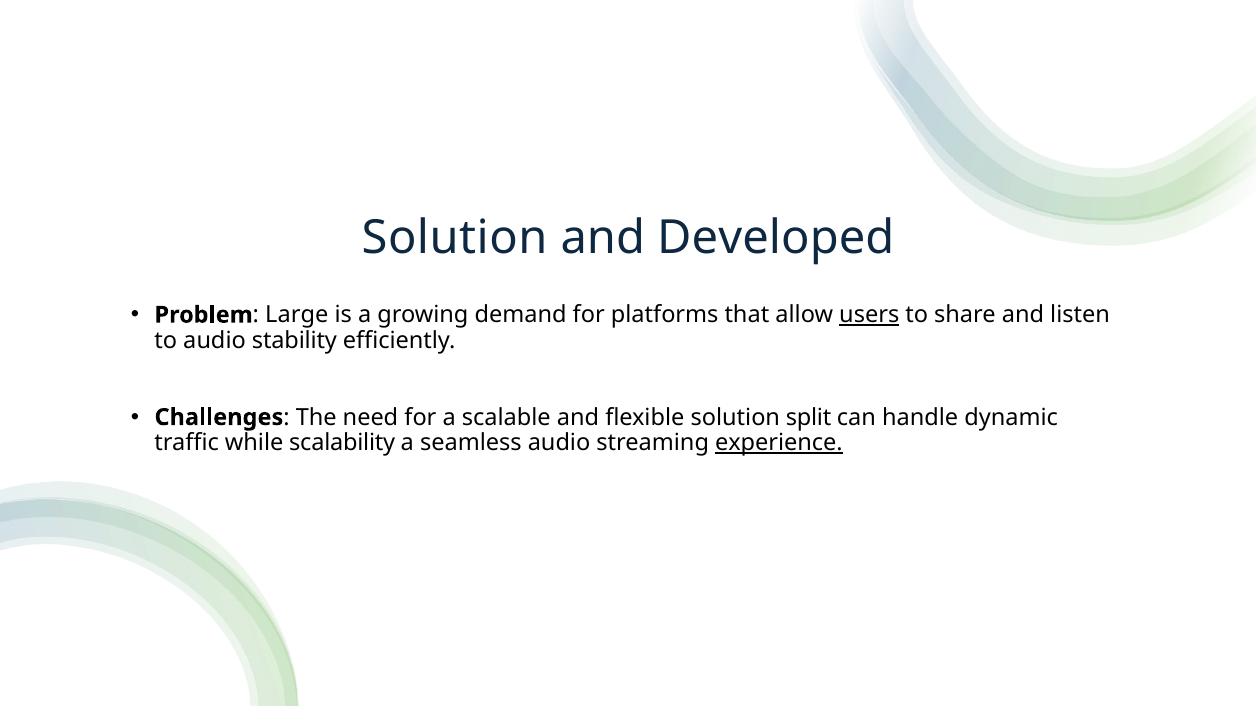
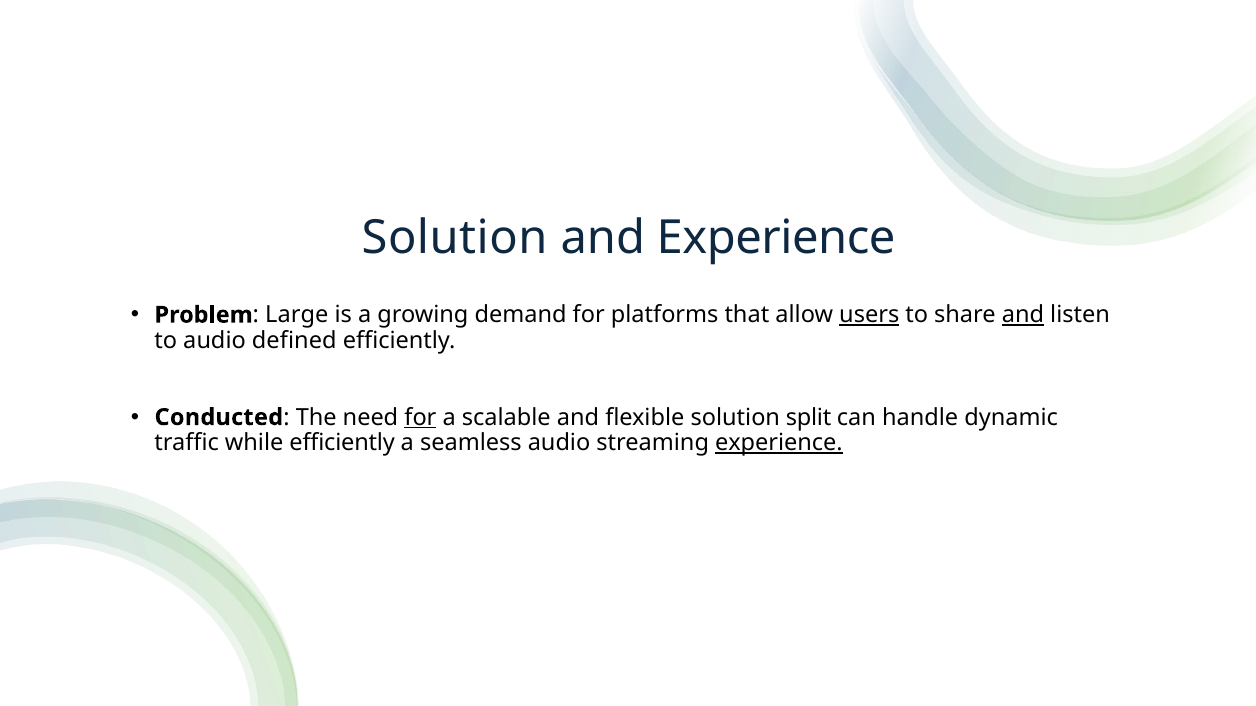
and Developed: Developed -> Experience
and at (1023, 315) underline: none -> present
stability: stability -> defined
Challenges: Challenges -> Conducted
for at (420, 418) underline: none -> present
while scalability: scalability -> efficiently
